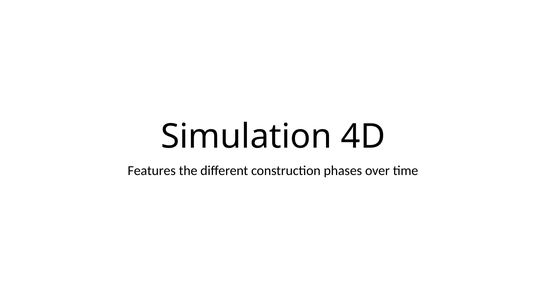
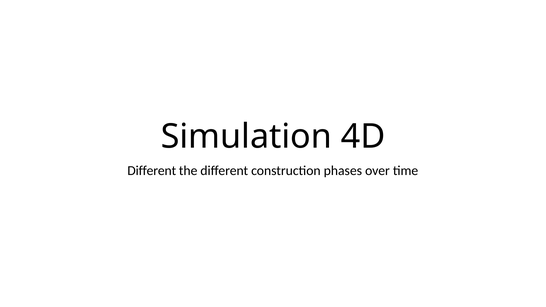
Features at (152, 171): Features -> Different
